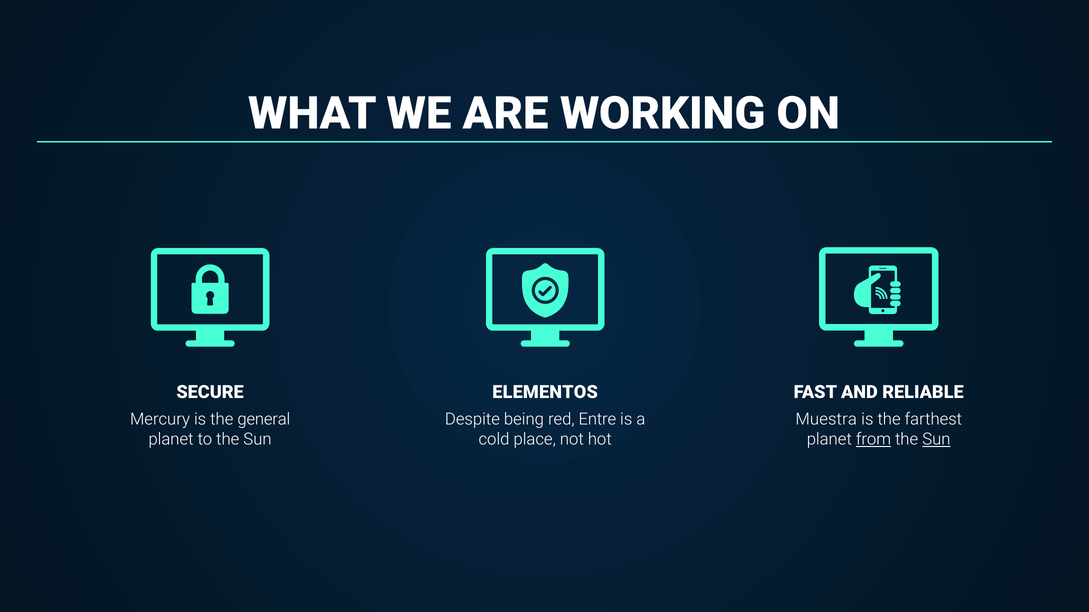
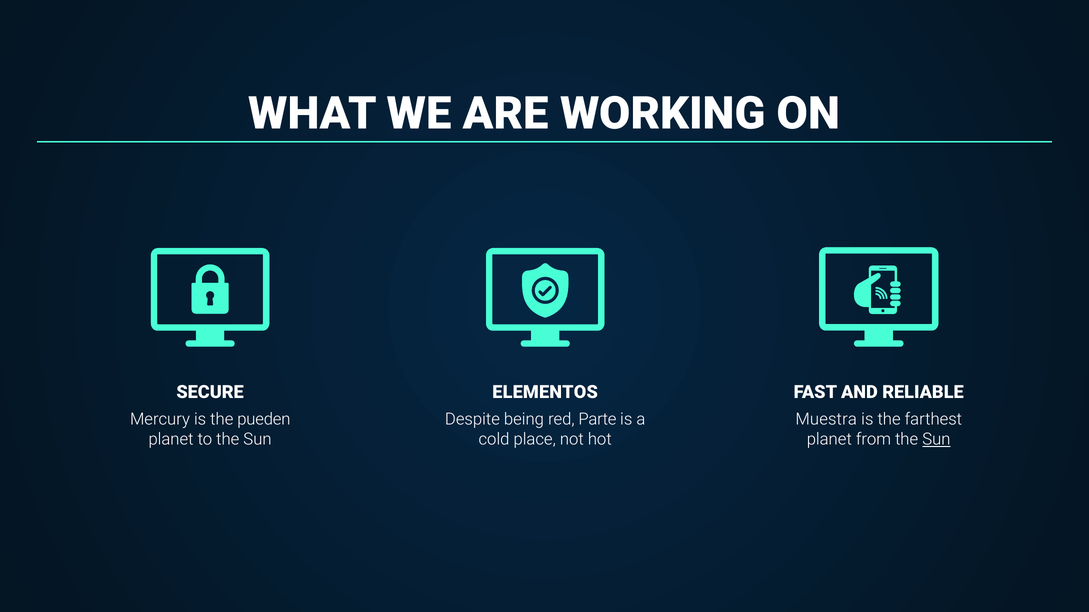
general: general -> pueden
Entre: Entre -> Parte
from underline: present -> none
